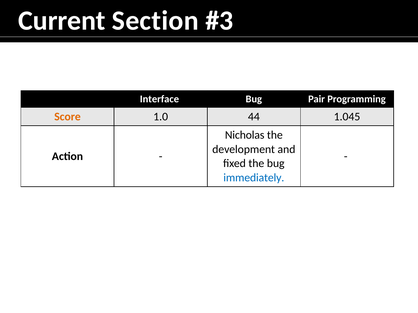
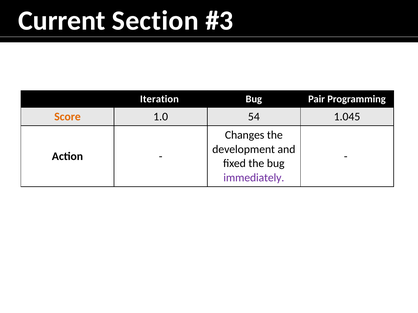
Interface: Interface -> Iteration
44: 44 -> 54
Nicholas: Nicholas -> Changes
immediately colour: blue -> purple
